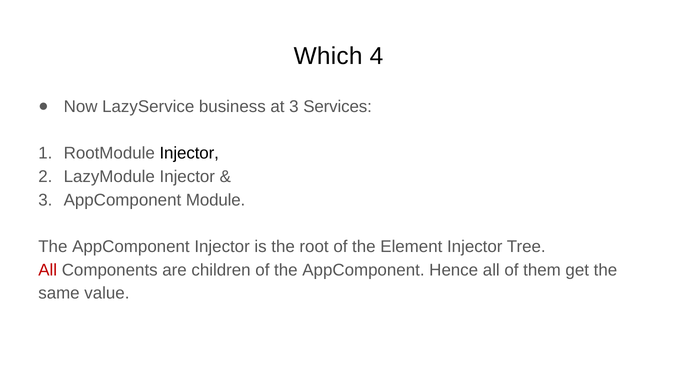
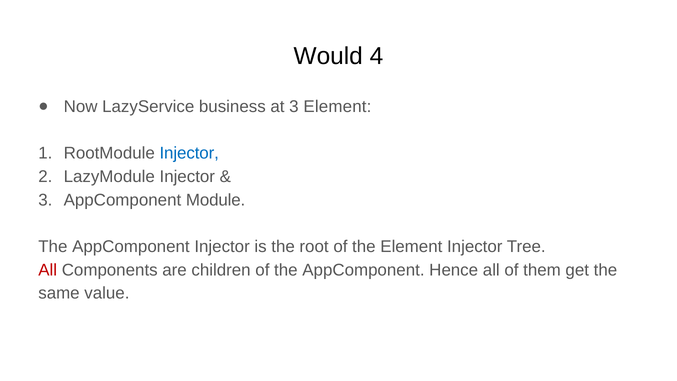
Which: Which -> Would
3 Services: Services -> Element
Injector at (189, 153) colour: black -> blue
